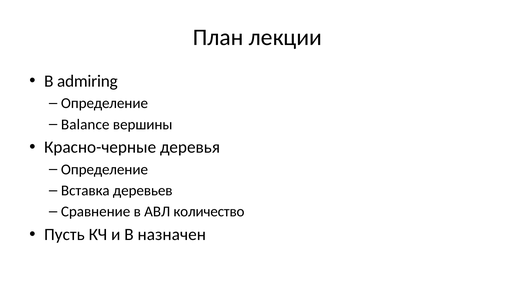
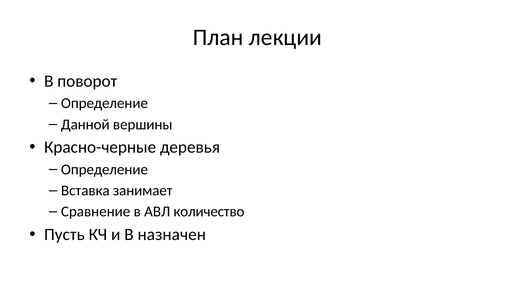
admiring: admiring -> поворот
Balance: Balance -> Данной
деревьев: деревьев -> занимает
